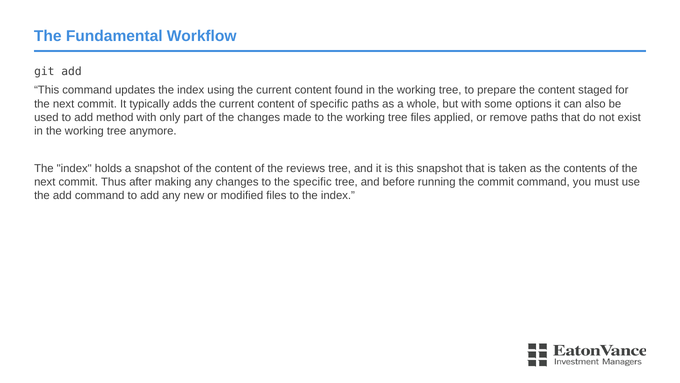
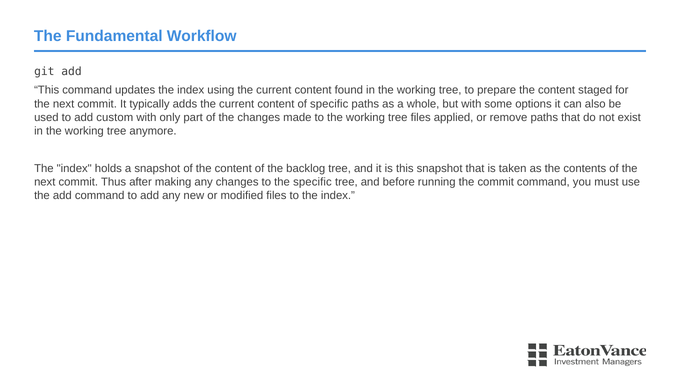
method: method -> custom
reviews: reviews -> backlog
